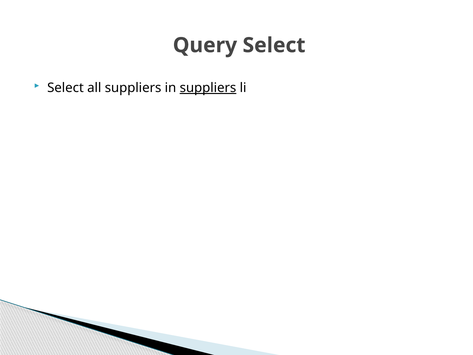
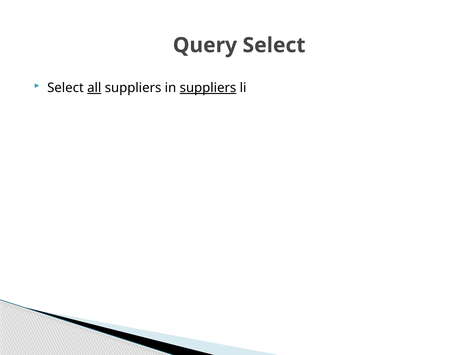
all underline: none -> present
